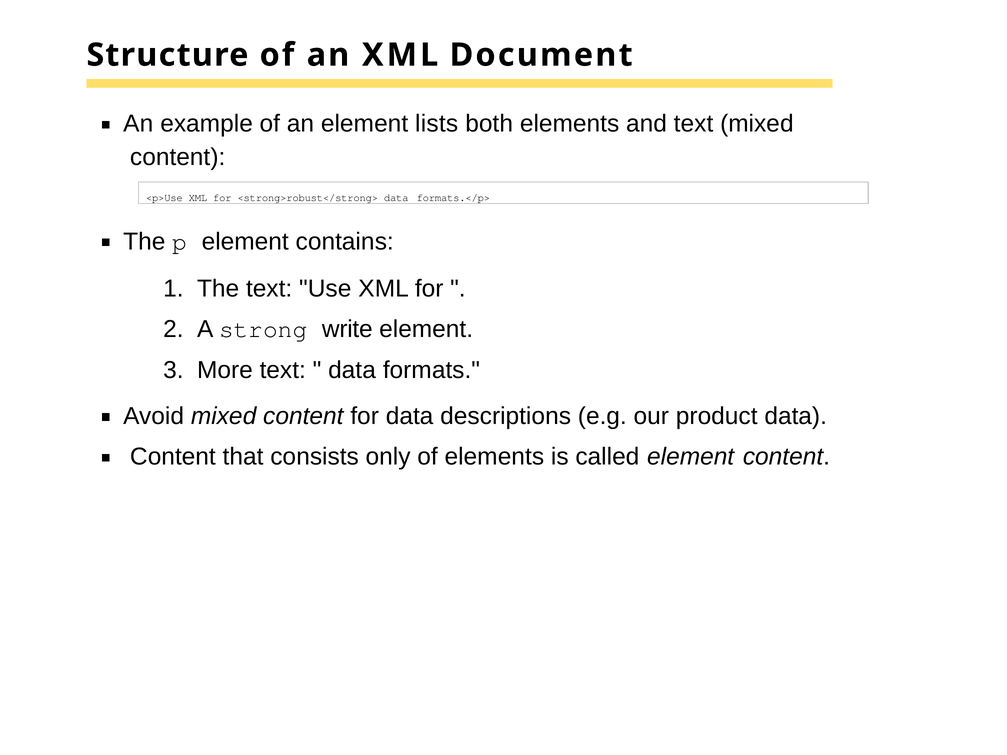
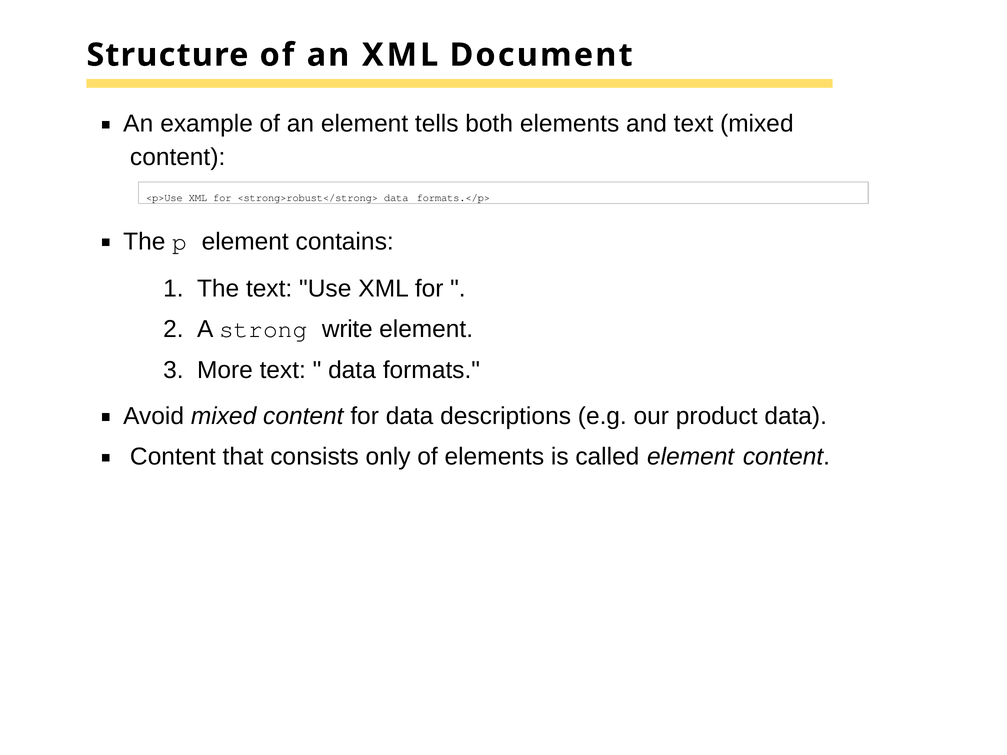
lists: lists -> tells
